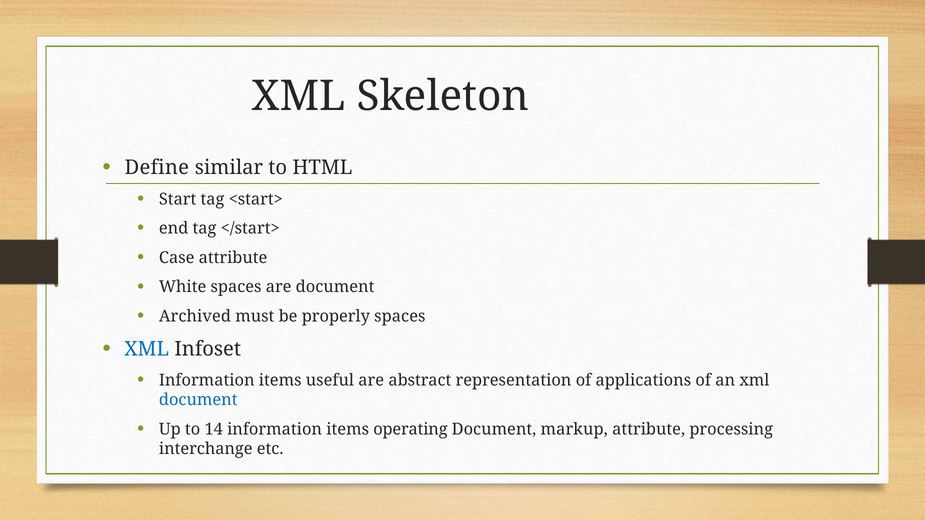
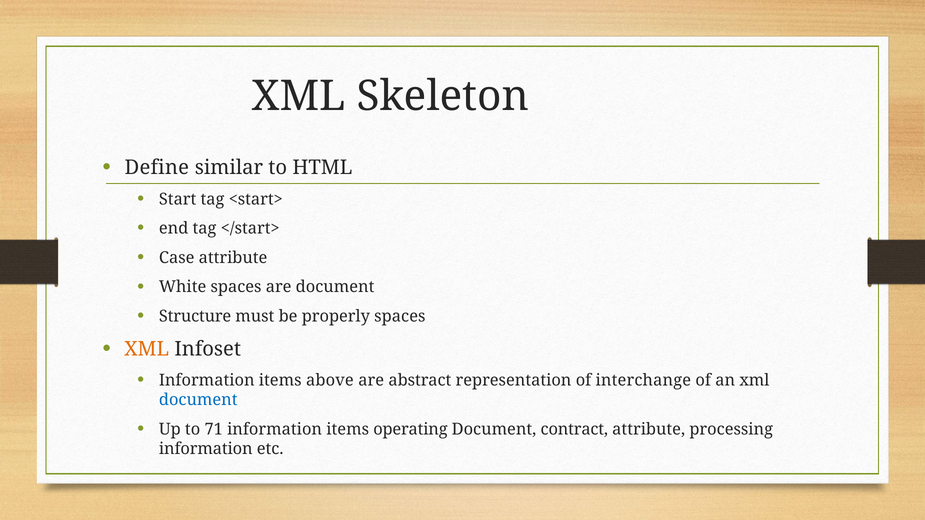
Archived: Archived -> Structure
XML at (147, 349) colour: blue -> orange
useful: useful -> above
applications: applications -> interchange
14: 14 -> 71
markup: markup -> contract
interchange at (206, 449): interchange -> information
